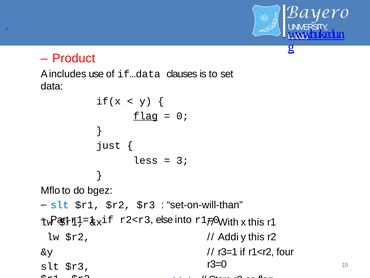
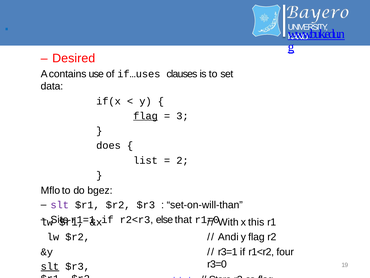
Product: Product -> Desired
includes: includes -> contains
if…data: if…data -> if…uses
0: 0 -> 3
just: just -> does
less: less -> list
3: 3 -> 2
slt at (60, 205) colour: blue -> purple
Part: Part -> Site
into: into -> that
Addi: Addi -> Andi
y this: this -> flag
slt at (50, 266) underline: none -> present
